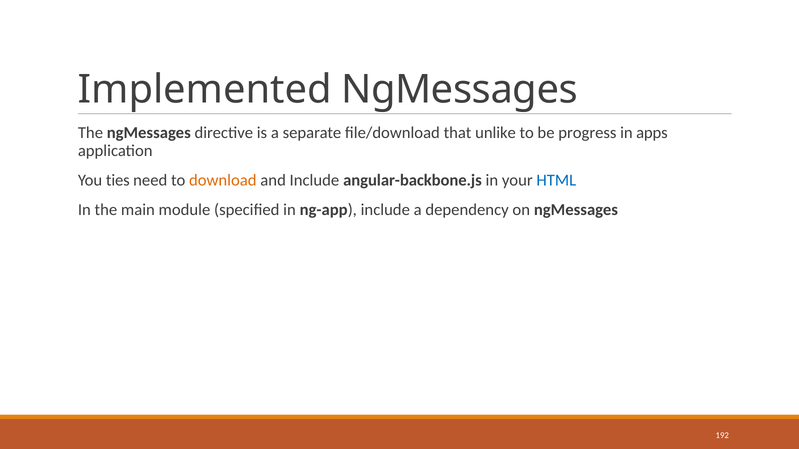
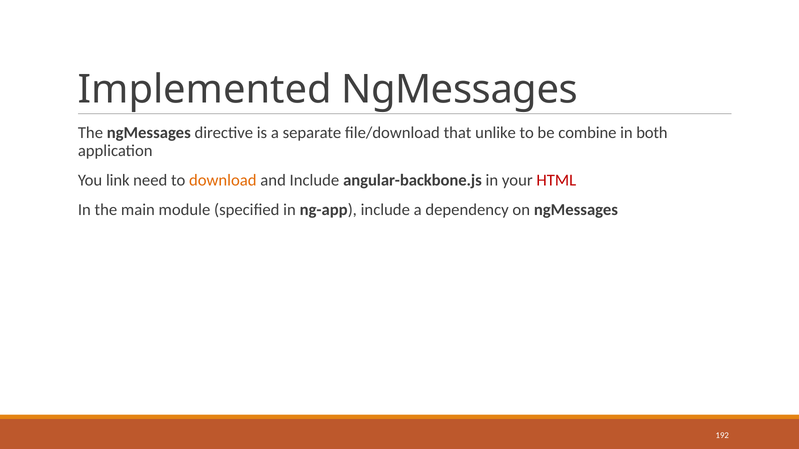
progress: progress -> combine
apps: apps -> both
ties: ties -> link
HTML colour: blue -> red
